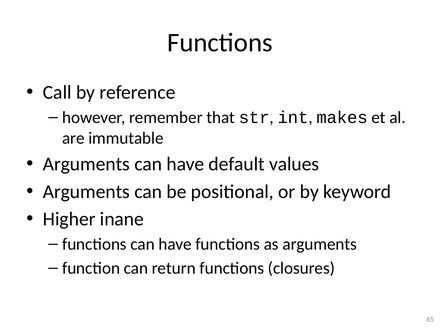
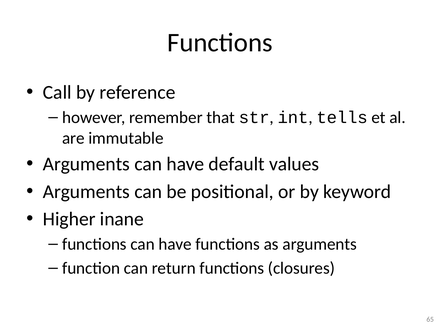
makes: makes -> tells
